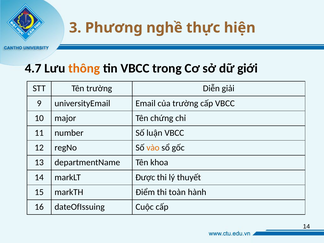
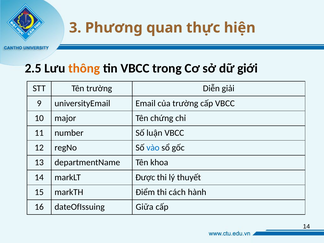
nghề: nghề -> quan
4.7: 4.7 -> 2.5
vào colour: orange -> blue
toàn: toàn -> cách
Cuộc: Cuộc -> Giữa
